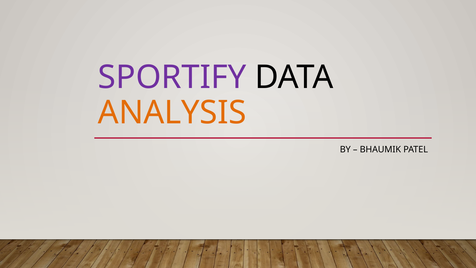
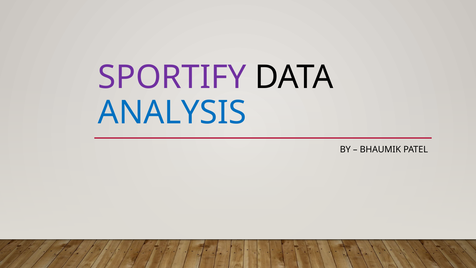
ANALYSIS colour: orange -> blue
